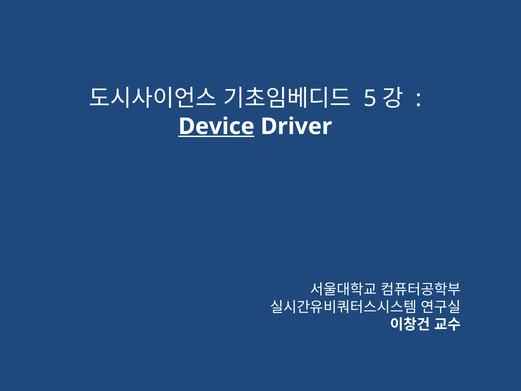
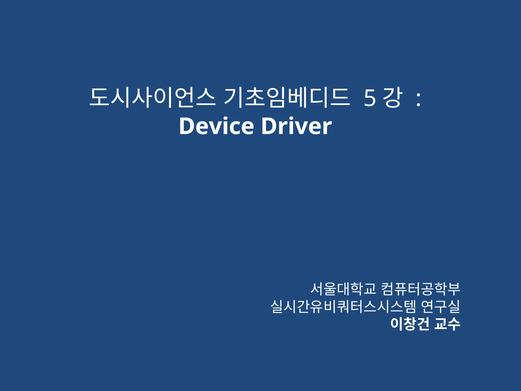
Device underline: present -> none
